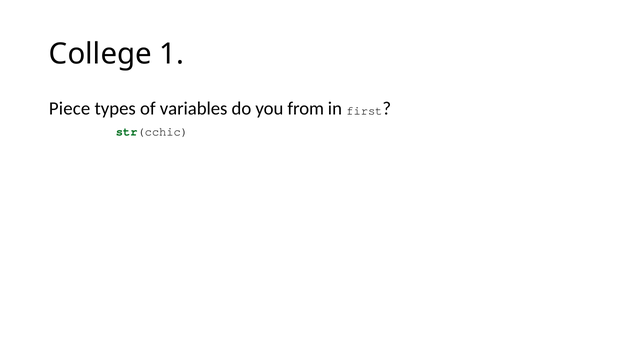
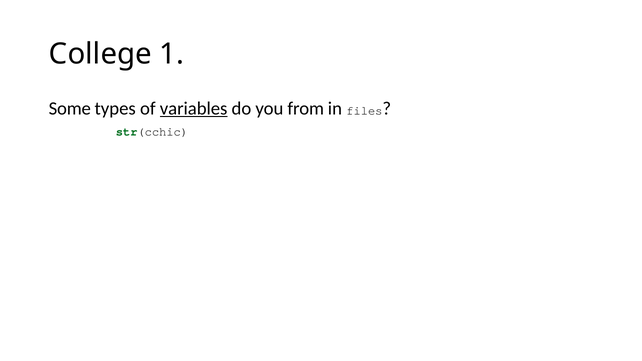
Piece: Piece -> Some
variables underline: none -> present
first: first -> files
